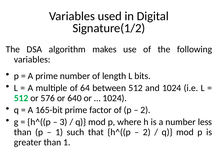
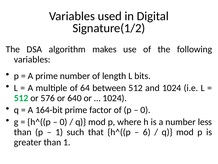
165-bit: 165-bit -> 164-bit
2 at (145, 110): 2 -> 0
3 at (64, 122): 3 -> 0
2 at (147, 132): 2 -> 6
